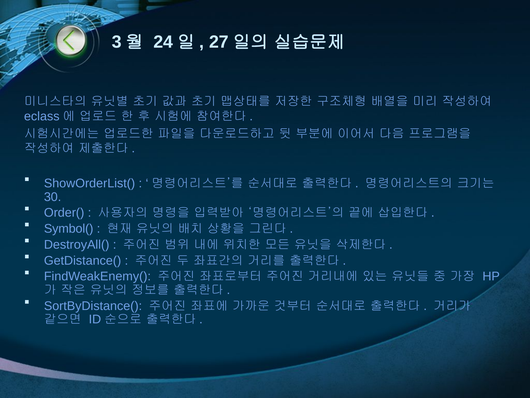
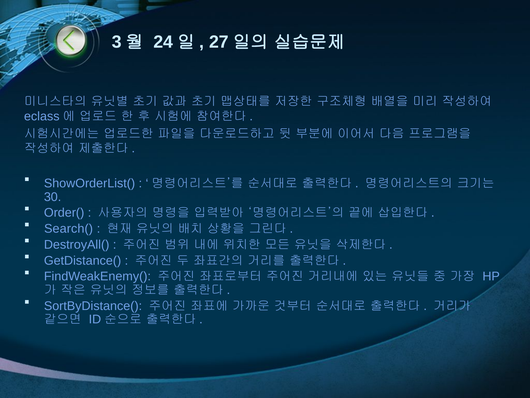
Symbol(: Symbol( -> Search(
